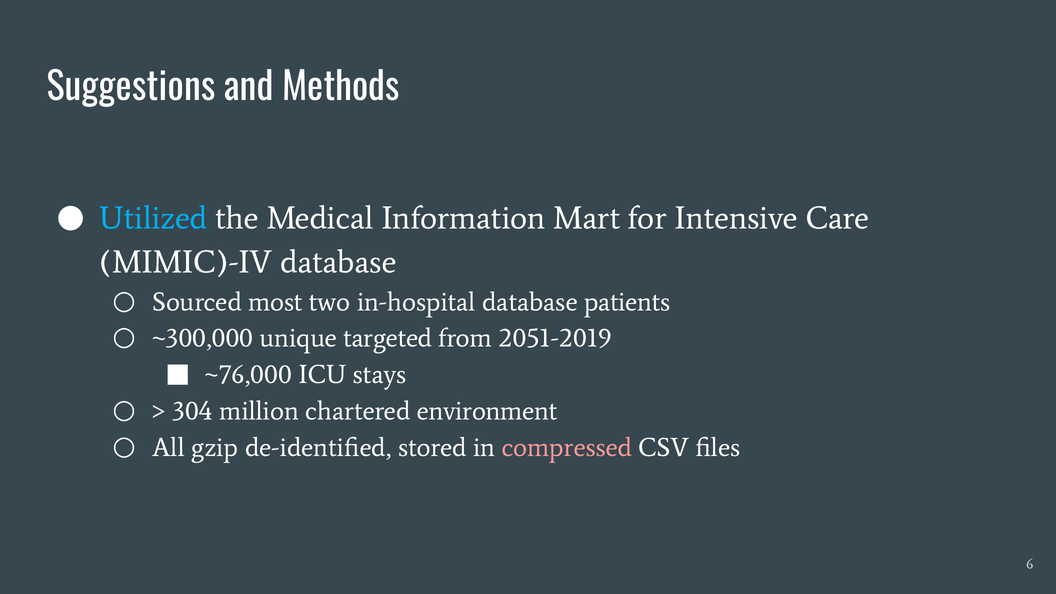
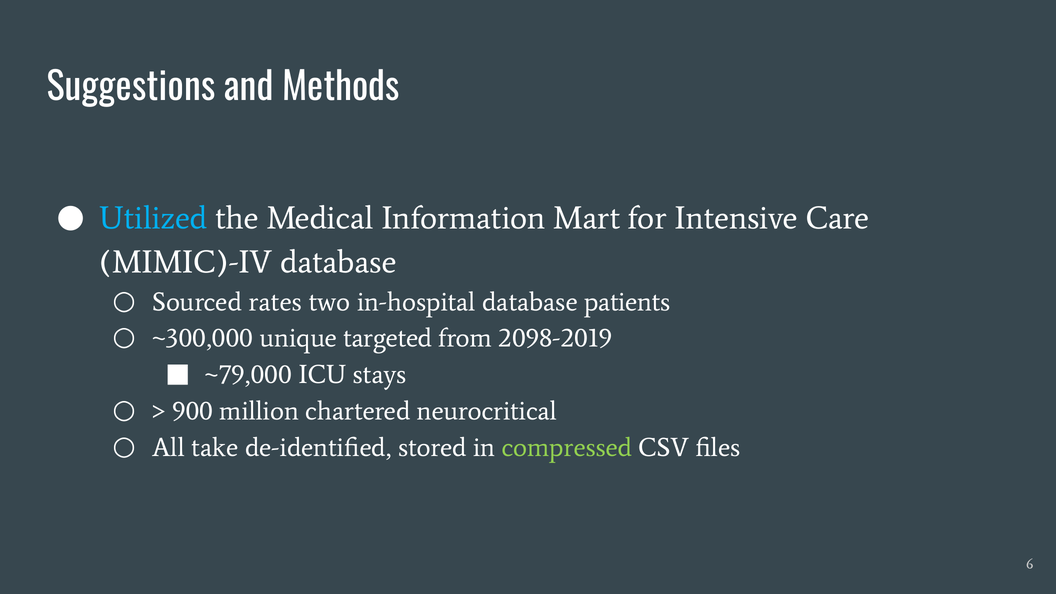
most: most -> rates
2051-2019: 2051-2019 -> 2098-2019
~76,000: ~76,000 -> ~79,000
304: 304 -> 900
environment: environment -> neurocritical
gzip: gzip -> take
compressed colour: pink -> light green
